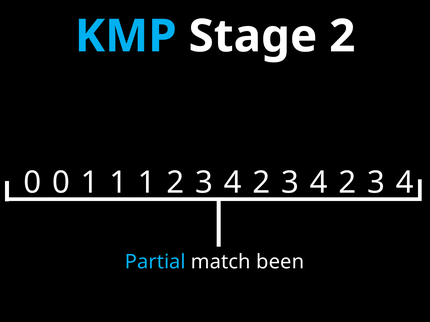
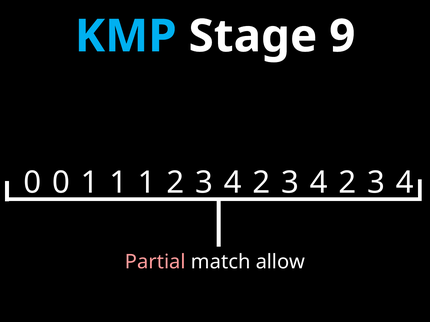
Stage 2: 2 -> 9
Partial colour: light blue -> pink
been: been -> allow
